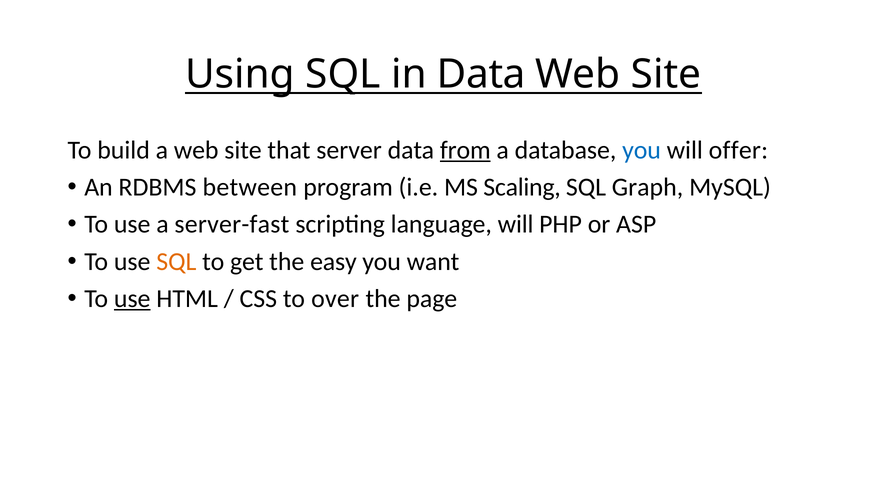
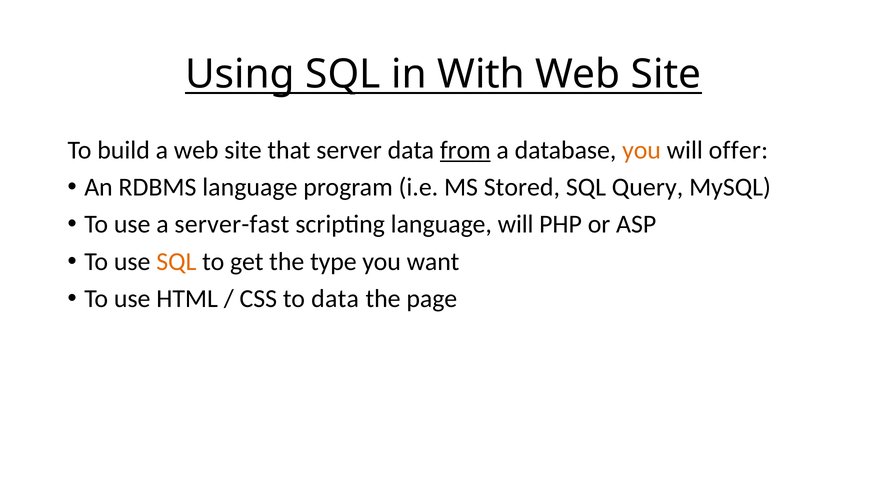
in Data: Data -> With
you at (642, 150) colour: blue -> orange
RDBMS between: between -> language
Scaling: Scaling -> Stored
Graph: Graph -> Query
easy: easy -> type
use at (132, 299) underline: present -> none
to over: over -> data
